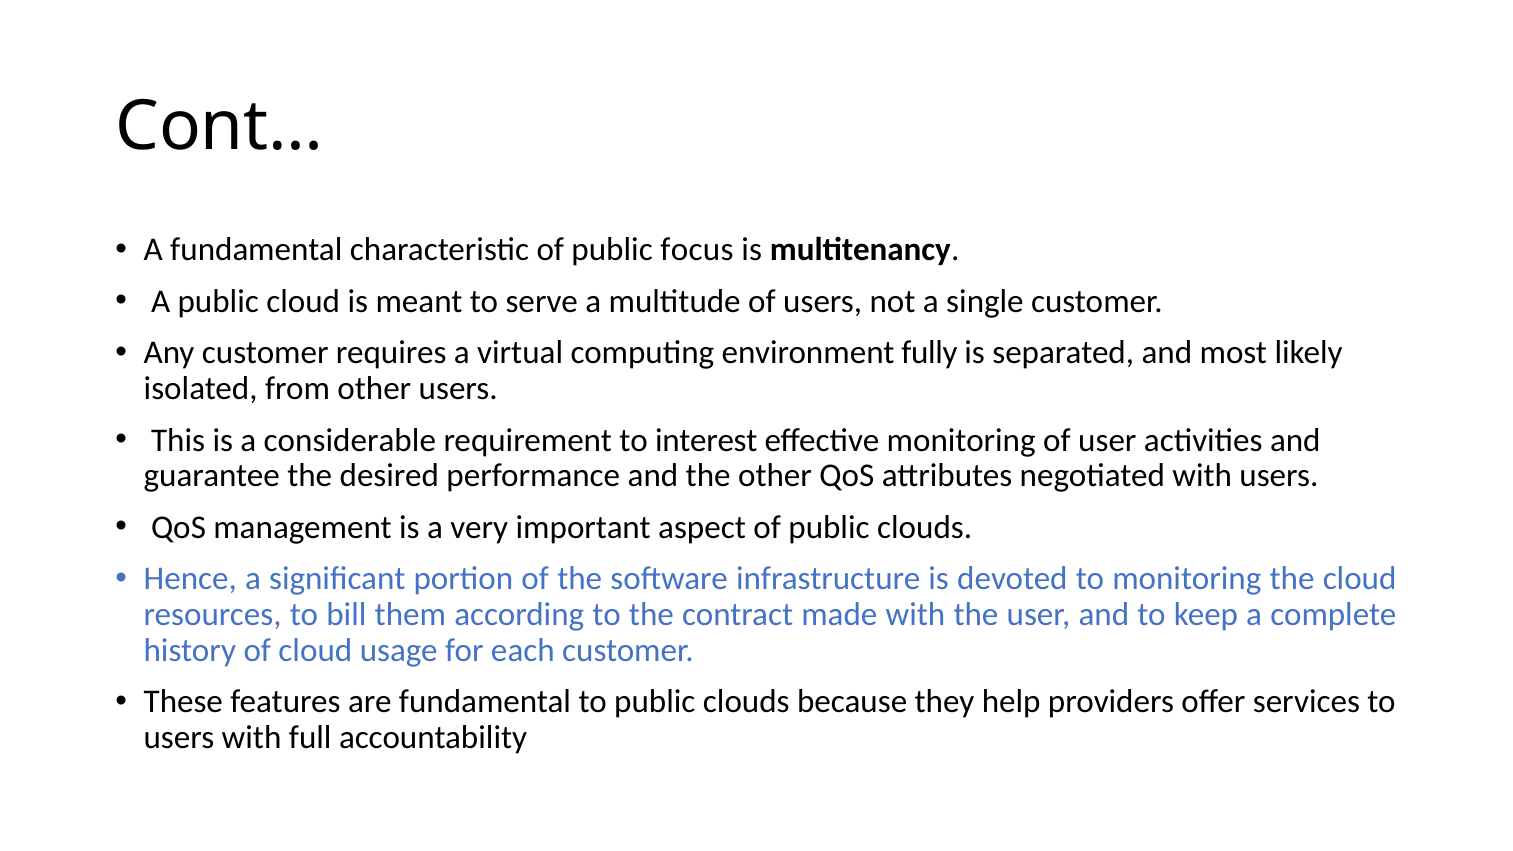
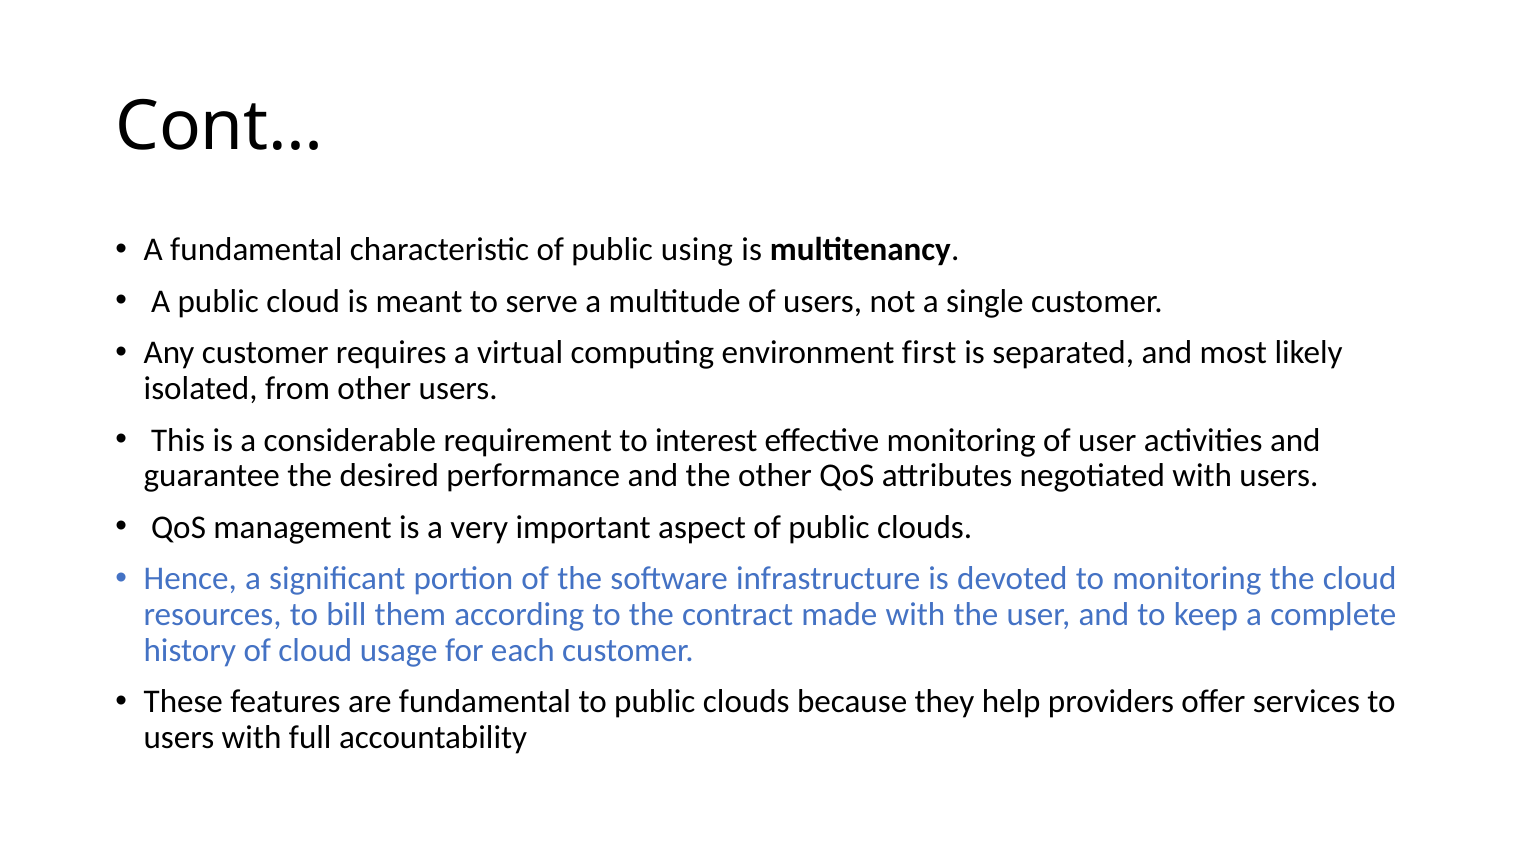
focus: focus -> using
fully: fully -> first
